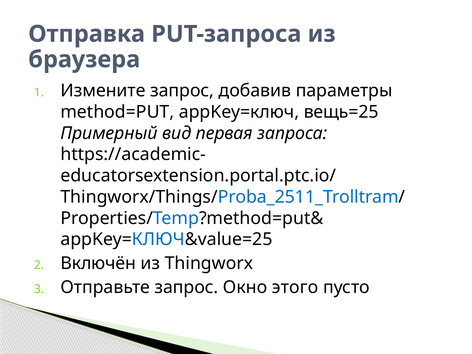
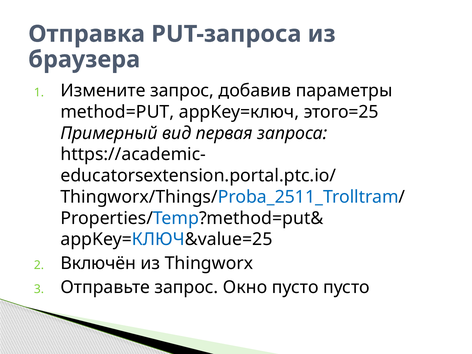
вещь=25: вещь=25 -> этого=25
Окно этого: этого -> пусто
